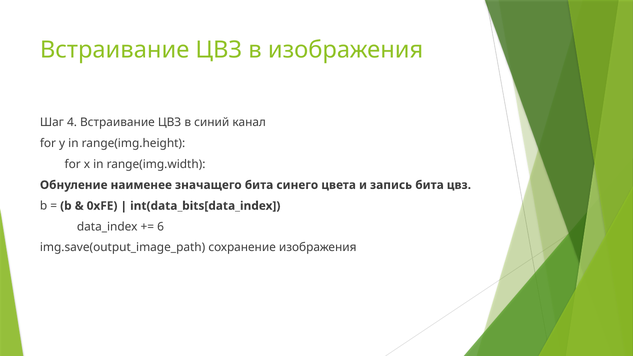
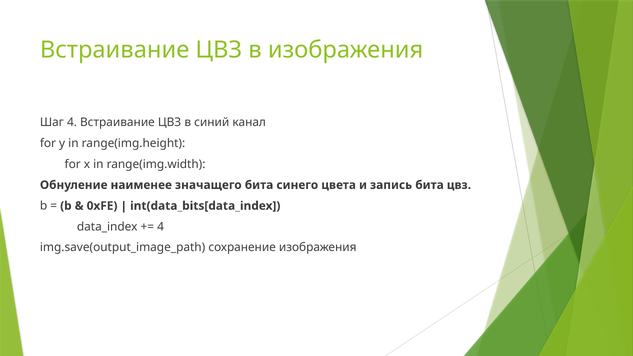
6 at (161, 227): 6 -> 4
